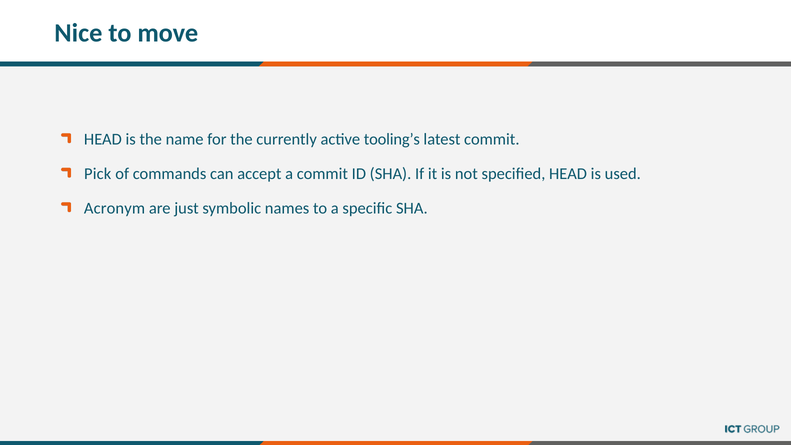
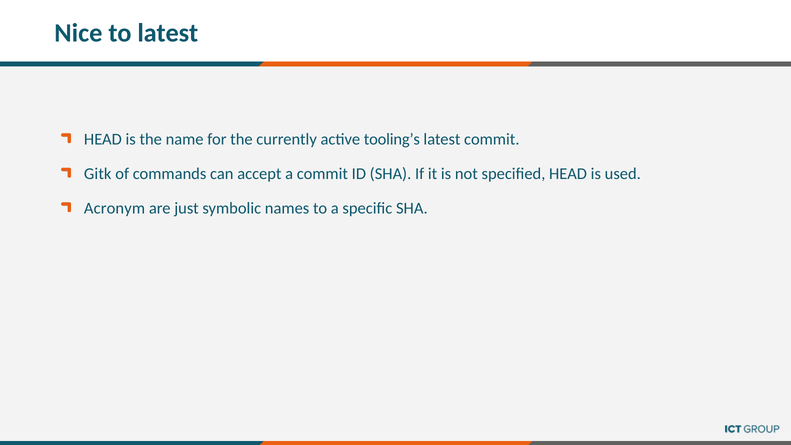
to move: move -> latest
Pick: Pick -> Gitk
